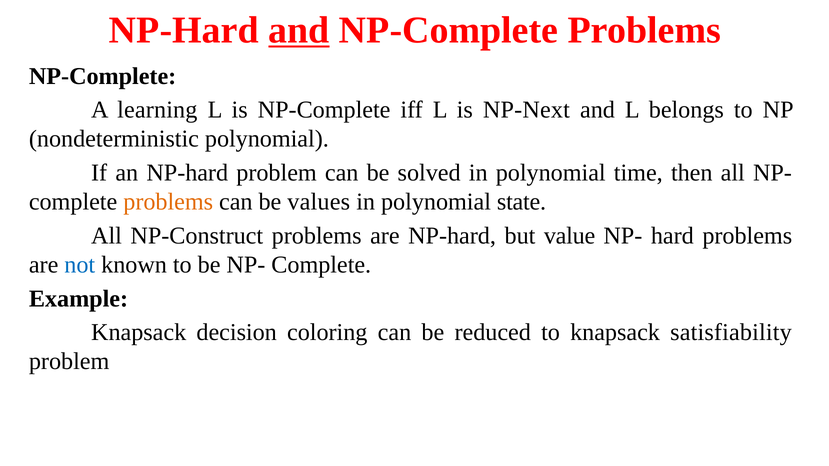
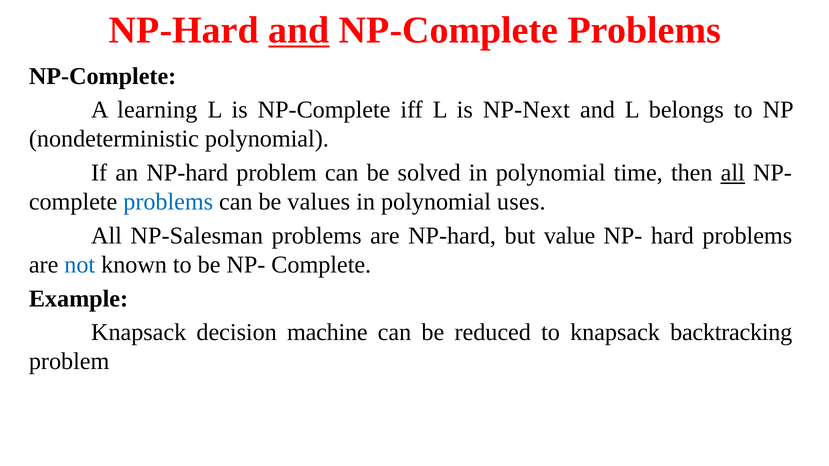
all at (733, 173) underline: none -> present
problems at (168, 202) colour: orange -> blue
state: state -> uses
NP-Construct: NP-Construct -> NP-Salesman
coloring: coloring -> machine
satisfiability: satisfiability -> backtracking
